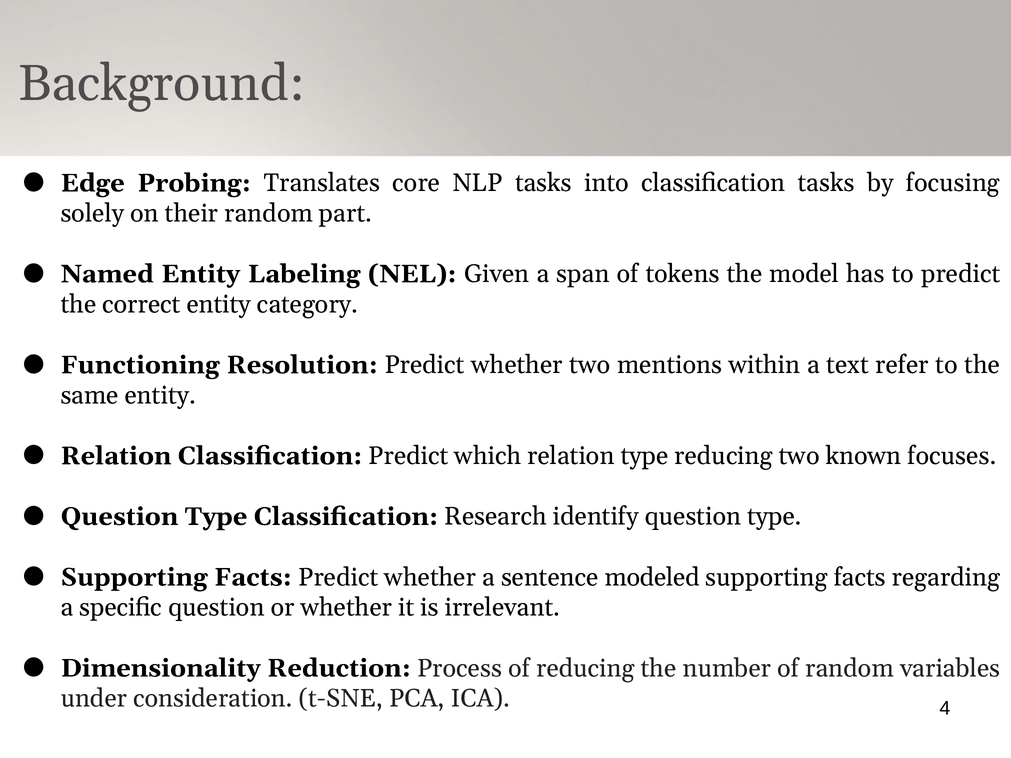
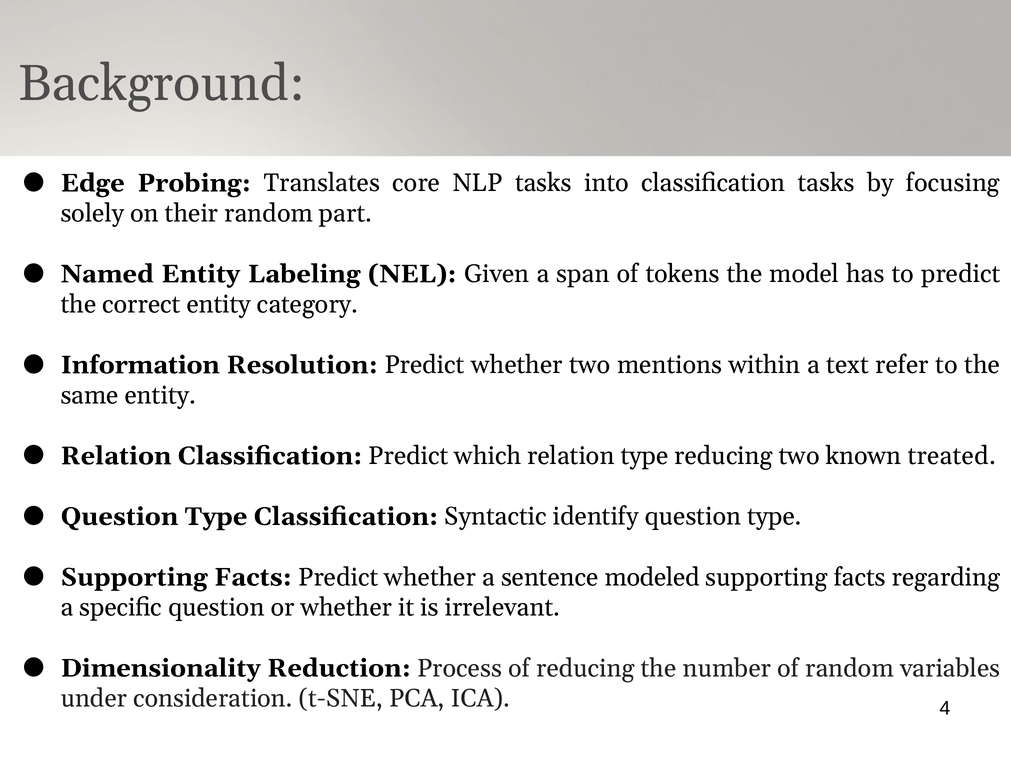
Functioning: Functioning -> Information
focuses: focuses -> treated
Research: Research -> Syntactic
